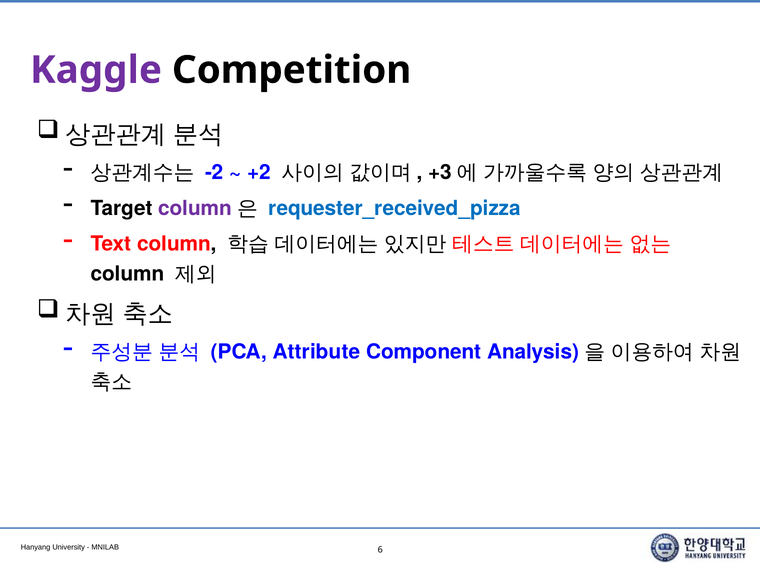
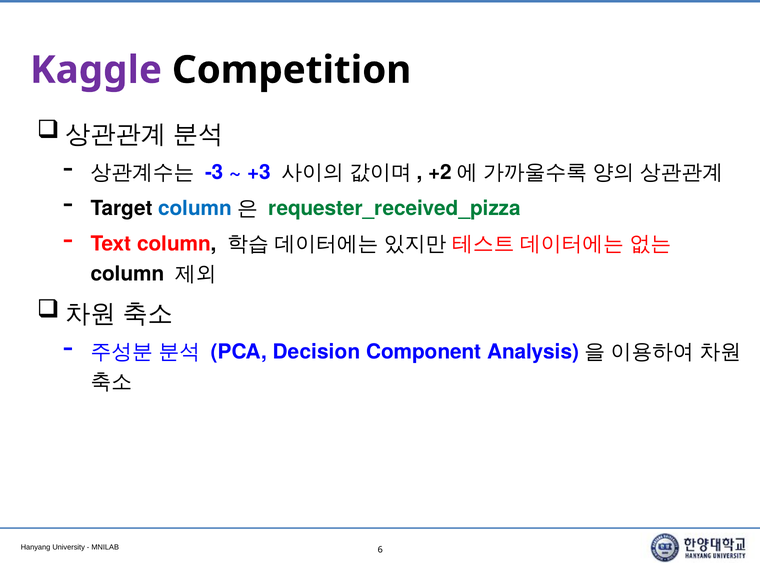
-2: -2 -> -3
+2: +2 -> +3
+3: +3 -> +2
column at (195, 208) colour: purple -> blue
requester_received_pizza colour: blue -> green
Attribute: Attribute -> Decision
